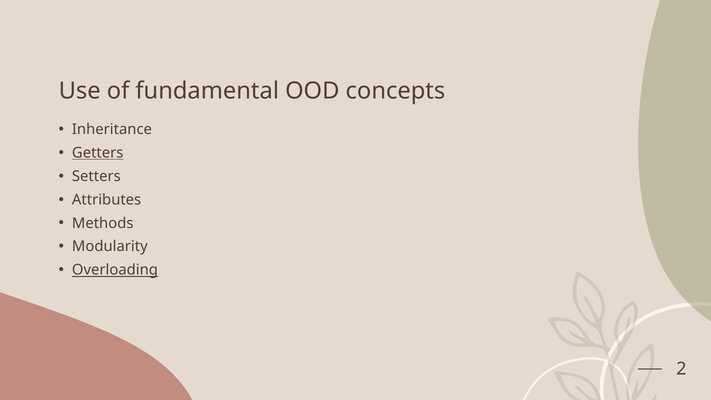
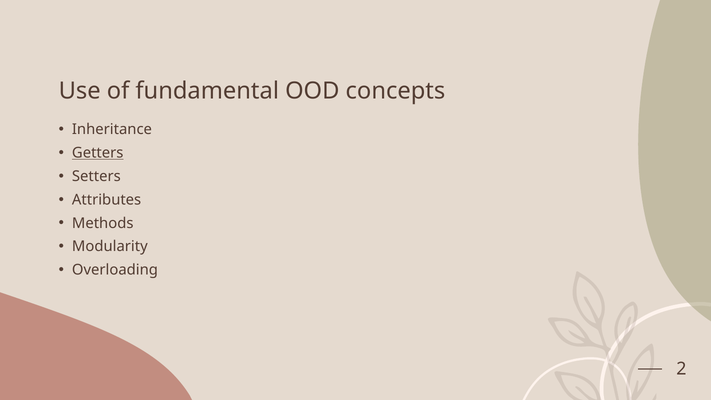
Overloading underline: present -> none
